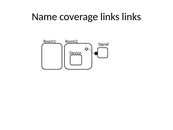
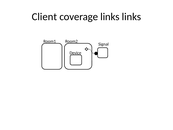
Name: Name -> Client
